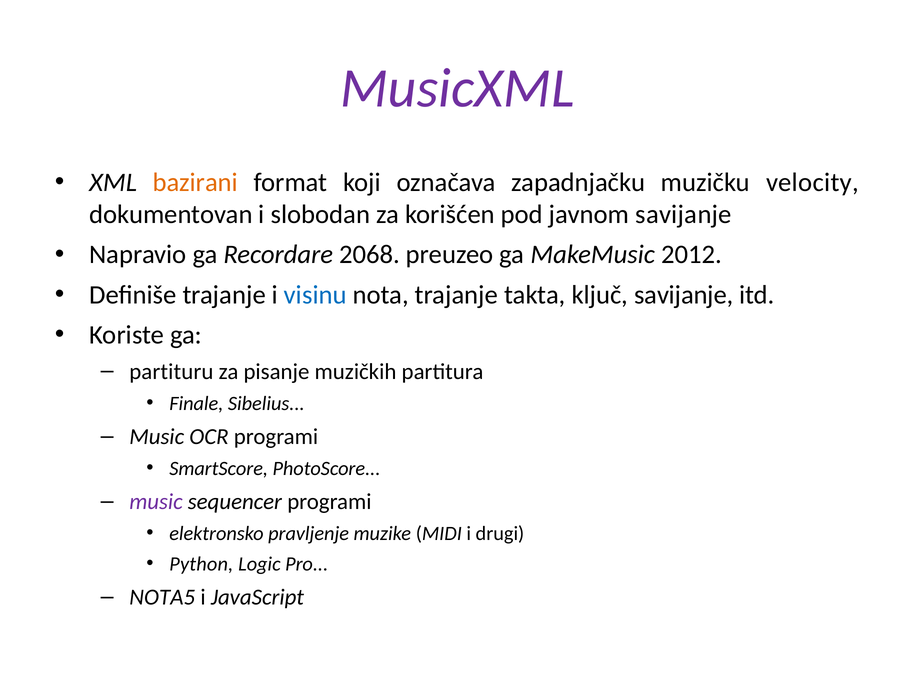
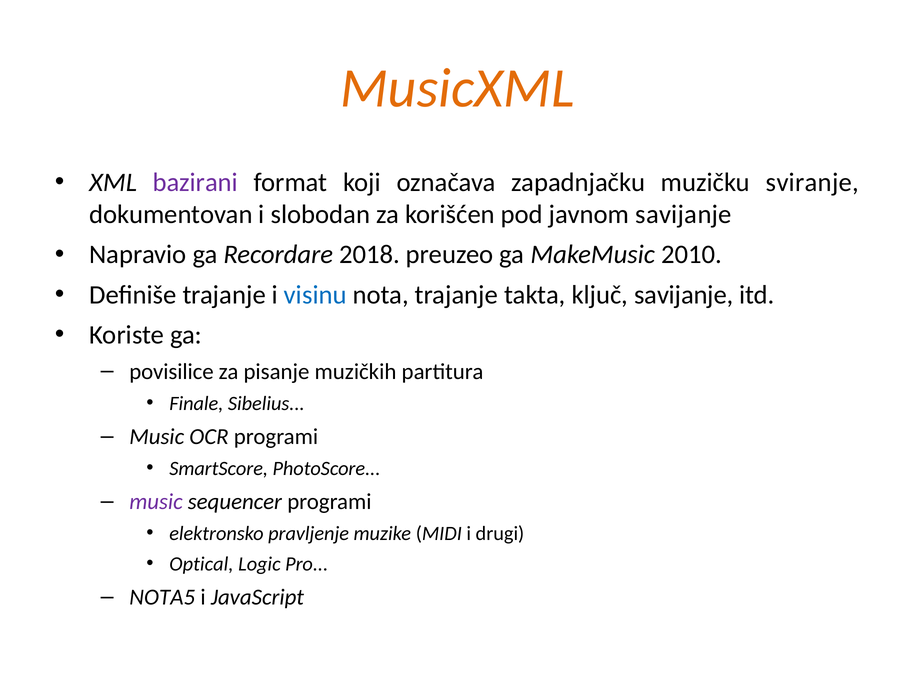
MusicXML colour: purple -> orange
bazirani colour: orange -> purple
velocity: velocity -> sviranje
2068: 2068 -> 2018
2012: 2012 -> 2010
partituru: partituru -> povisilice
Python: Python -> Optical
